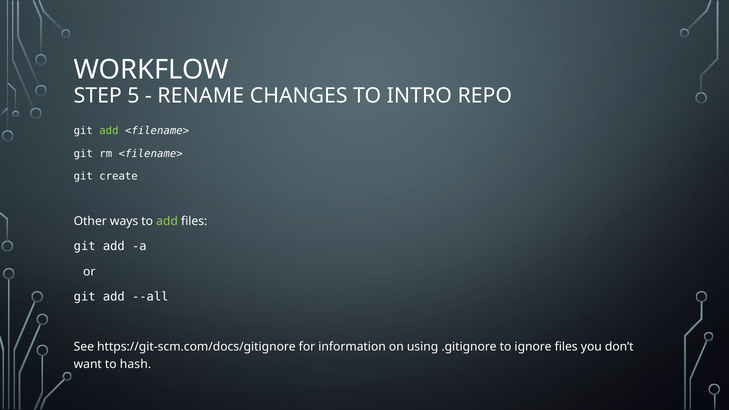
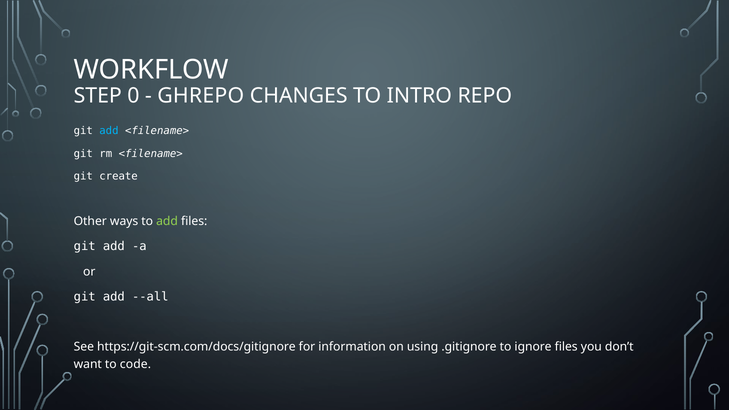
5: 5 -> 0
RENAME: RENAME -> GHREPO
add at (109, 131) colour: light green -> light blue
hash: hash -> code
